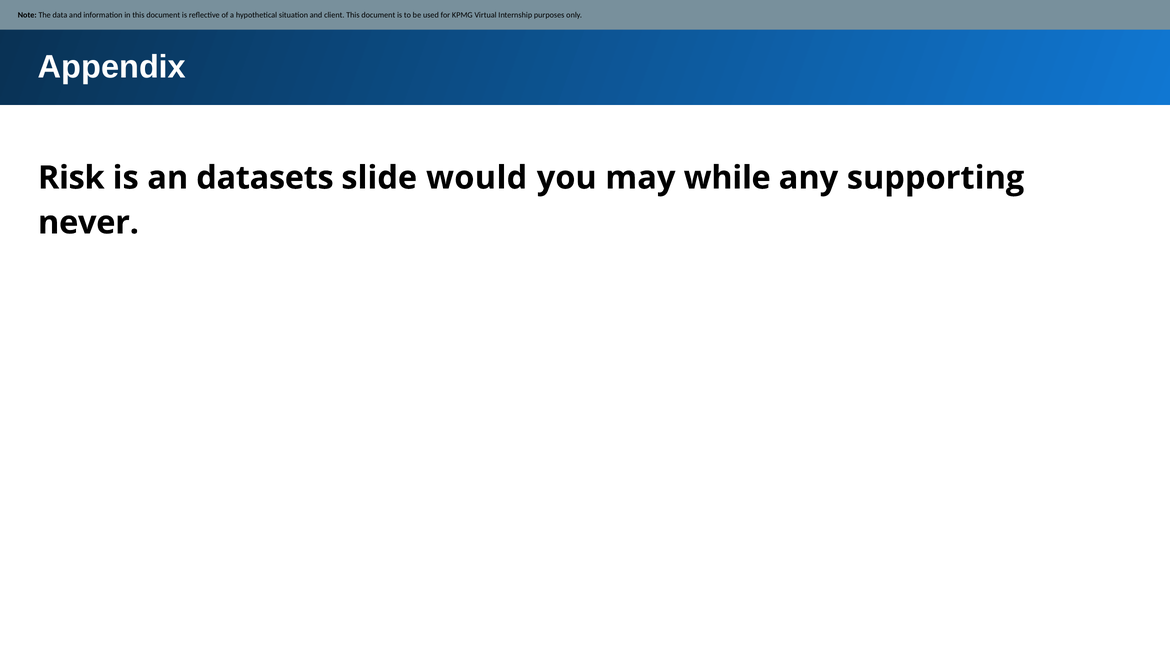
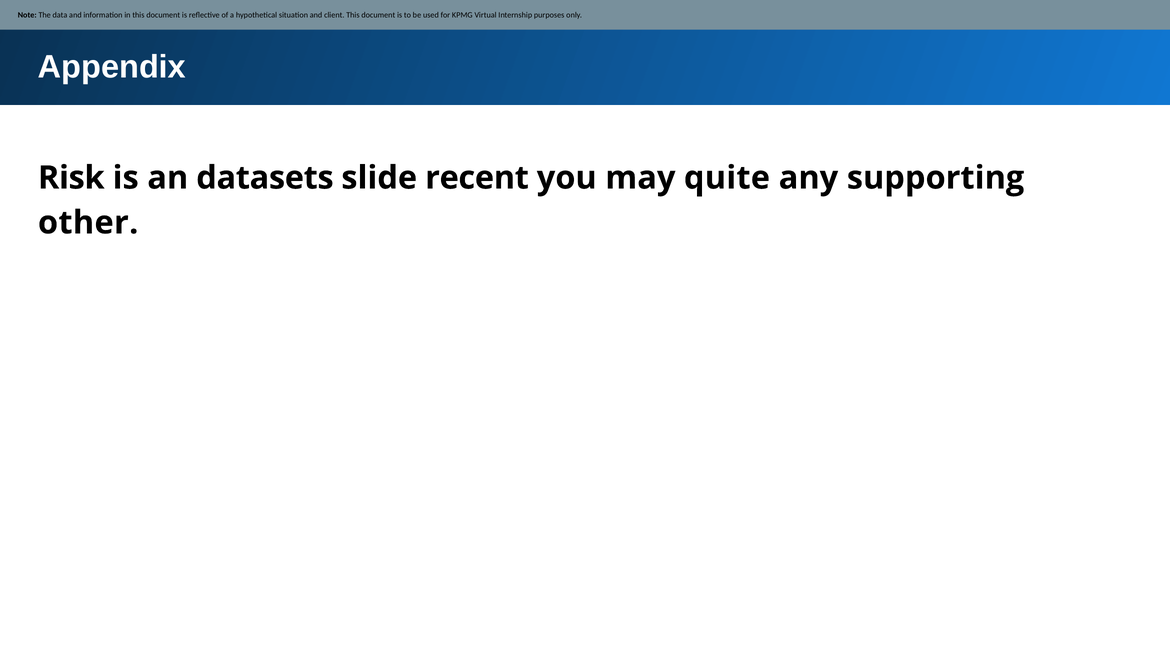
would: would -> recent
while: while -> quite
never: never -> other
